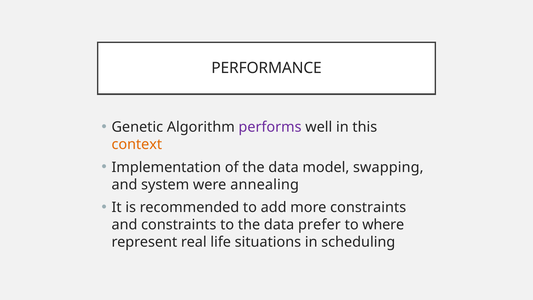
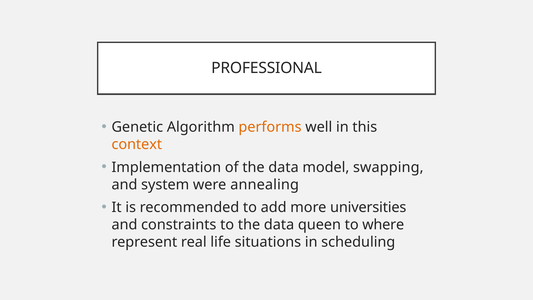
PERFORMANCE: PERFORMANCE -> PROFESSIONAL
performs colour: purple -> orange
more constraints: constraints -> universities
prefer: prefer -> queen
